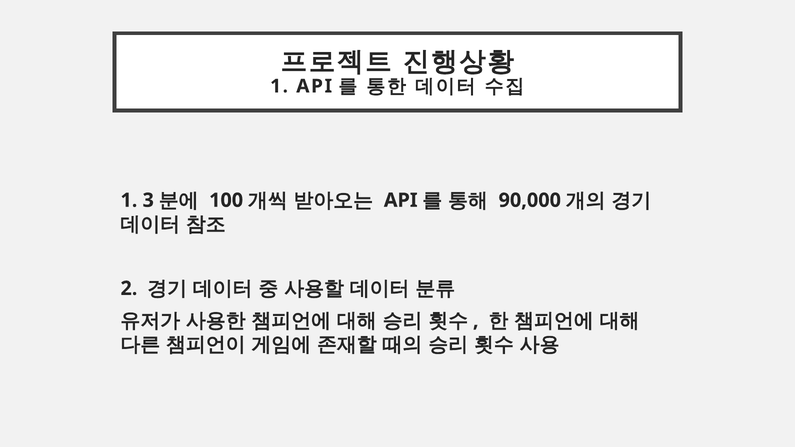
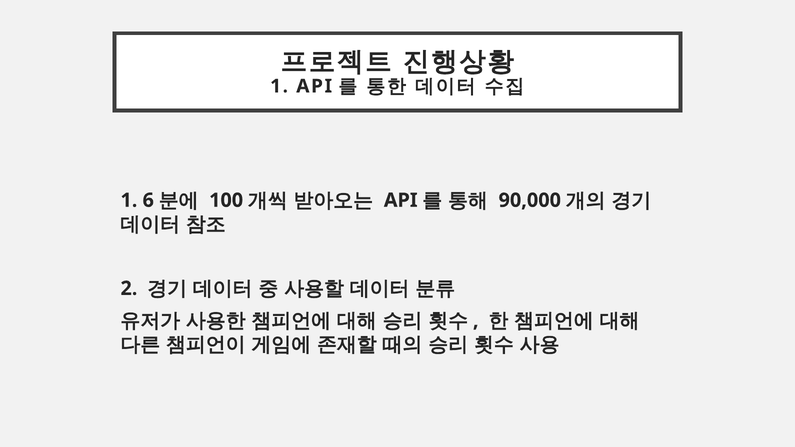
3: 3 -> 6
